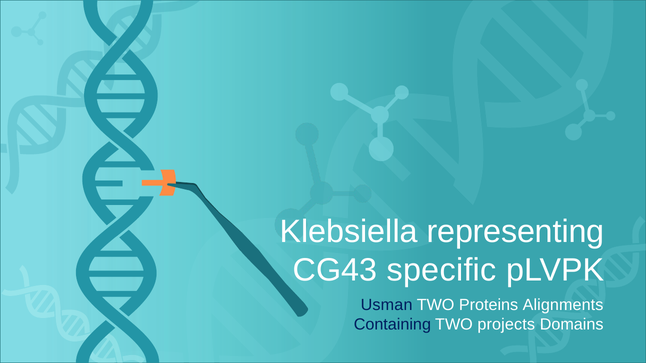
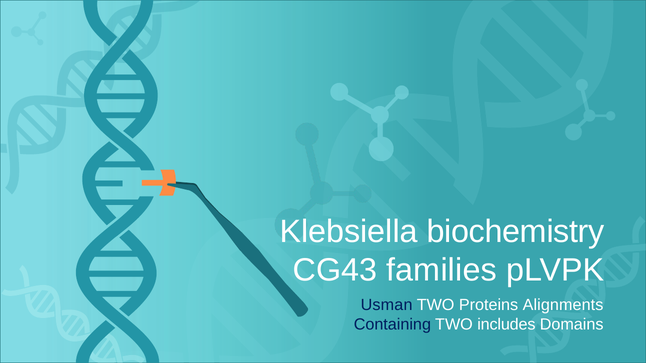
representing: representing -> biochemistry
specific: specific -> families
projects: projects -> includes
